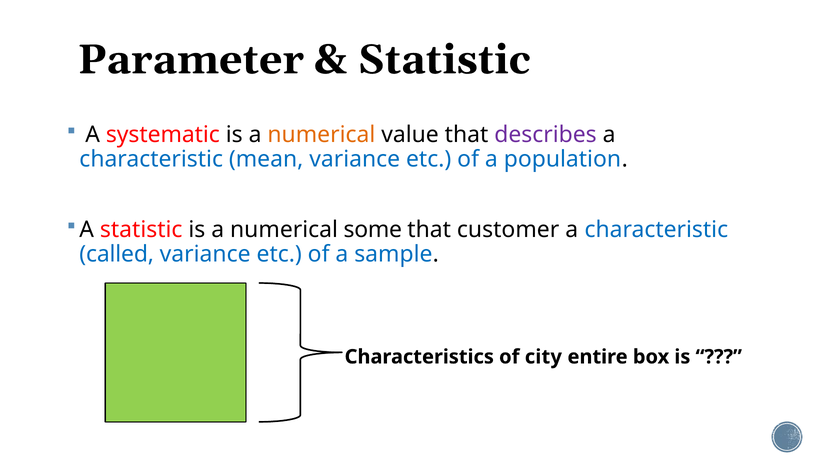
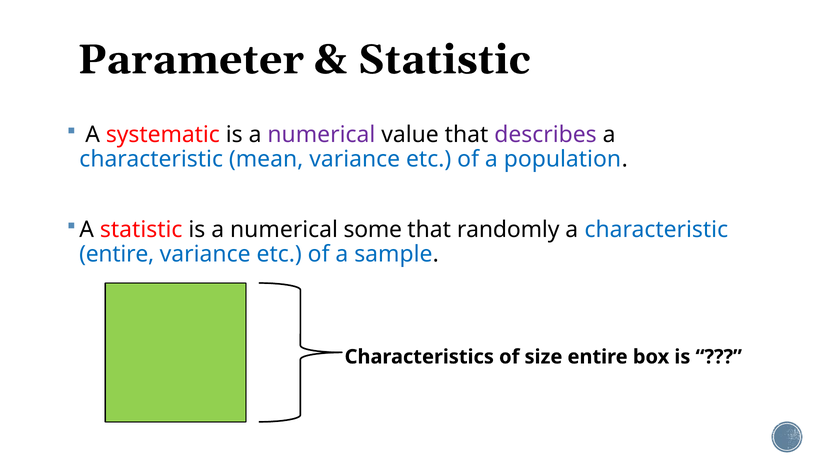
numerical at (321, 135) colour: orange -> purple
customer: customer -> randomly
called at (117, 254): called -> entire
city: city -> size
